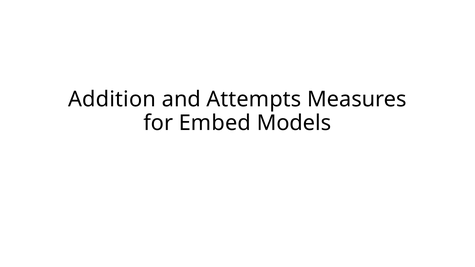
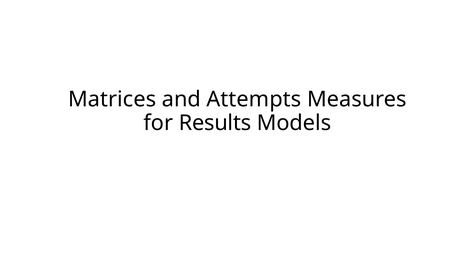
Addition: Addition -> Matrices
Embed: Embed -> Results
